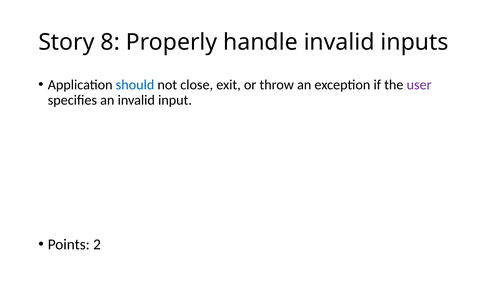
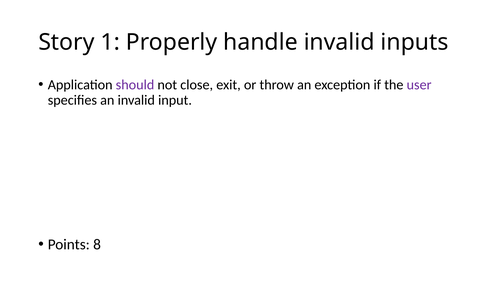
8: 8 -> 1
should colour: blue -> purple
2: 2 -> 8
